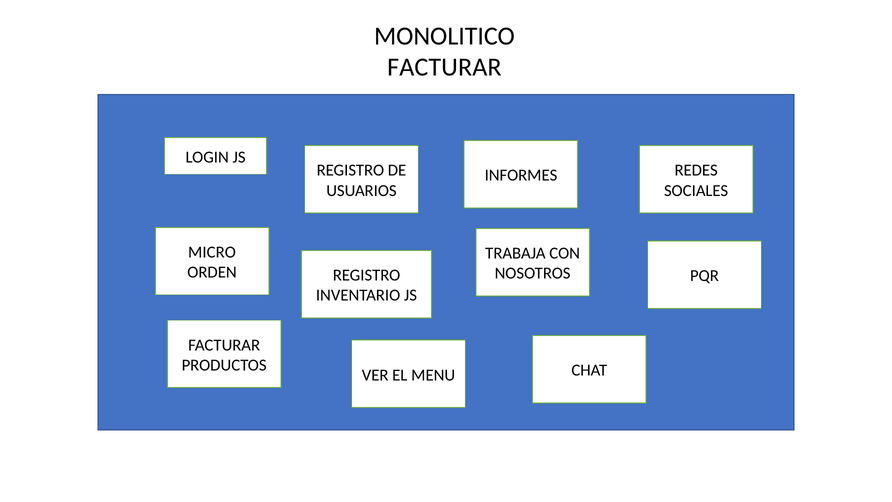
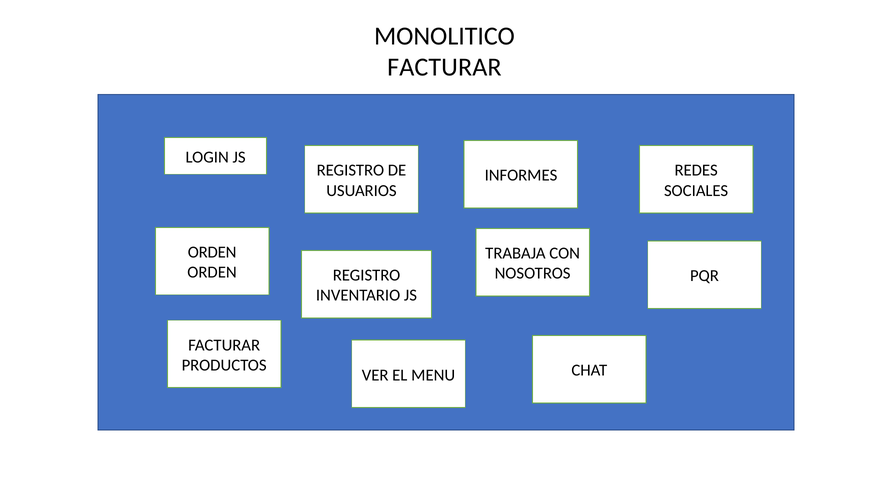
MICRO at (212, 252): MICRO -> ORDEN
